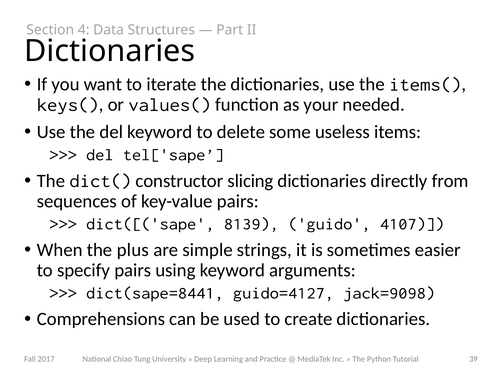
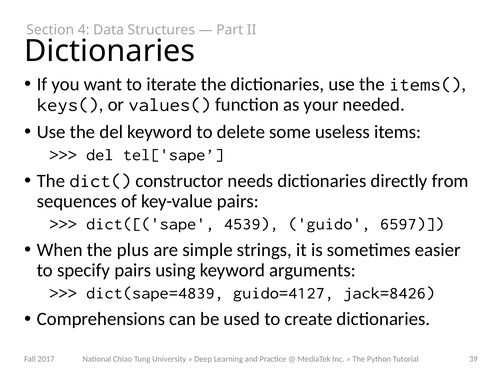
slicing: slicing -> needs
8139: 8139 -> 4539
4107: 4107 -> 6597
dict(sape=8441: dict(sape=8441 -> dict(sape=4839
jack=9098: jack=9098 -> jack=8426
